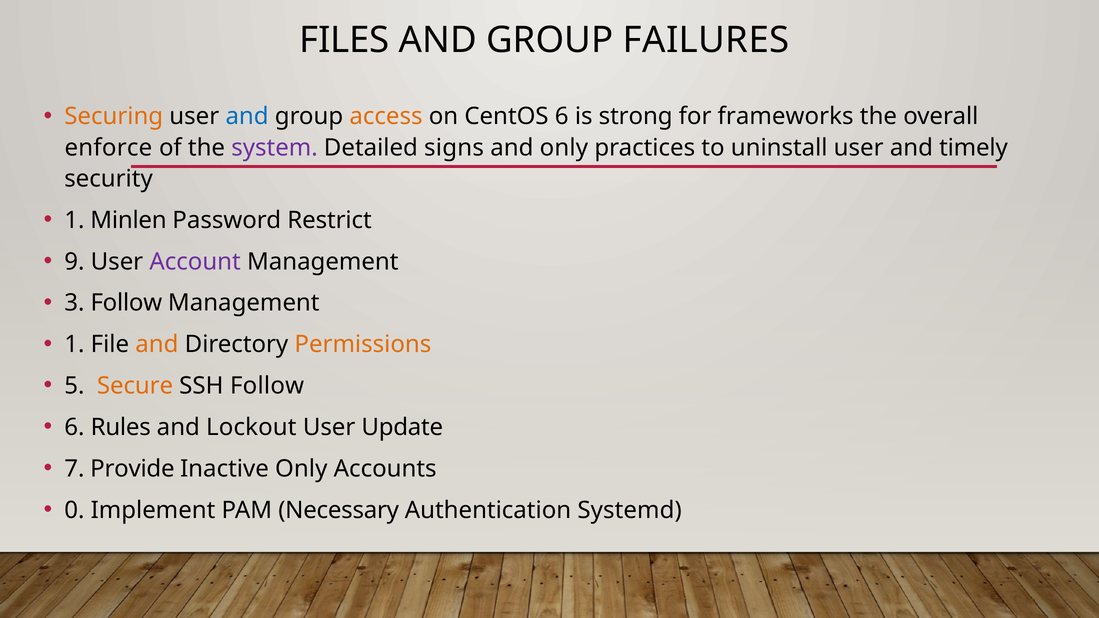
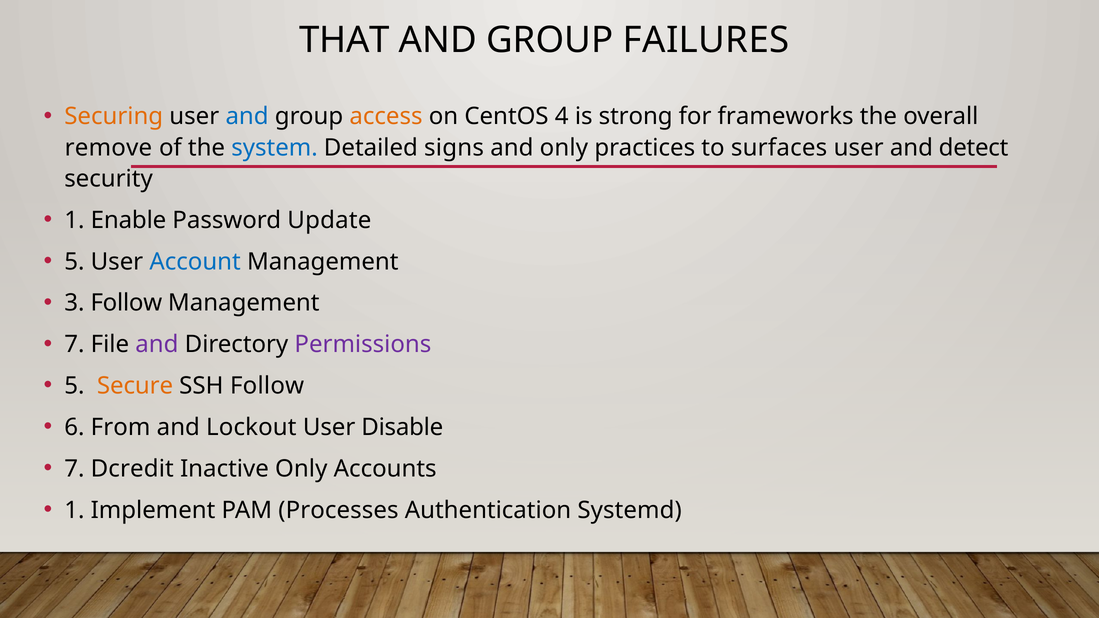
FILES: FILES -> THAT
CentOS 6: 6 -> 4
enforce: enforce -> remove
system colour: purple -> blue
uninstall: uninstall -> surfaces
timely: timely -> detect
Minlen: Minlen -> Enable
Restrict: Restrict -> Update
9 at (74, 262): 9 -> 5
Account colour: purple -> blue
1 at (74, 345): 1 -> 7
and at (157, 345) colour: orange -> purple
Permissions colour: orange -> purple
Rules: Rules -> From
Update: Update -> Disable
Provide: Provide -> Dcredit
0 at (74, 510): 0 -> 1
Necessary: Necessary -> Processes
